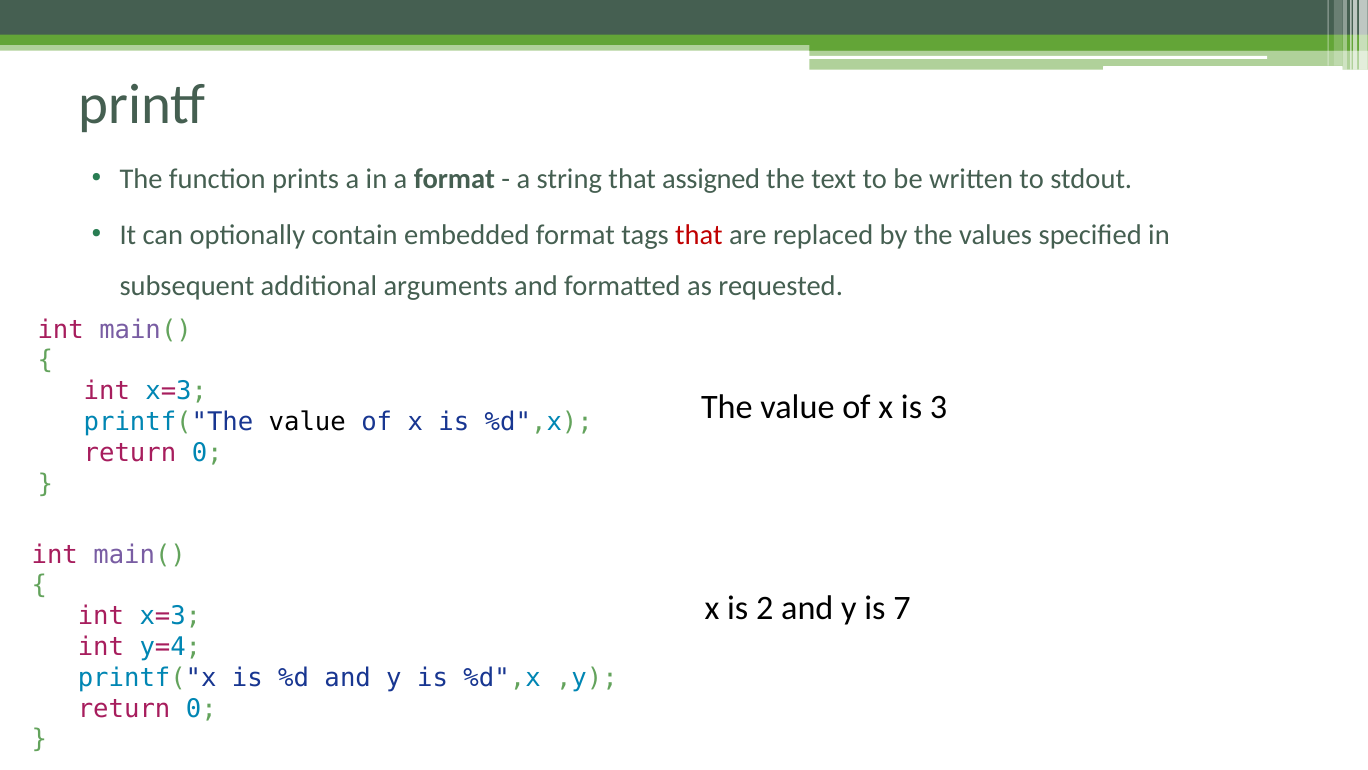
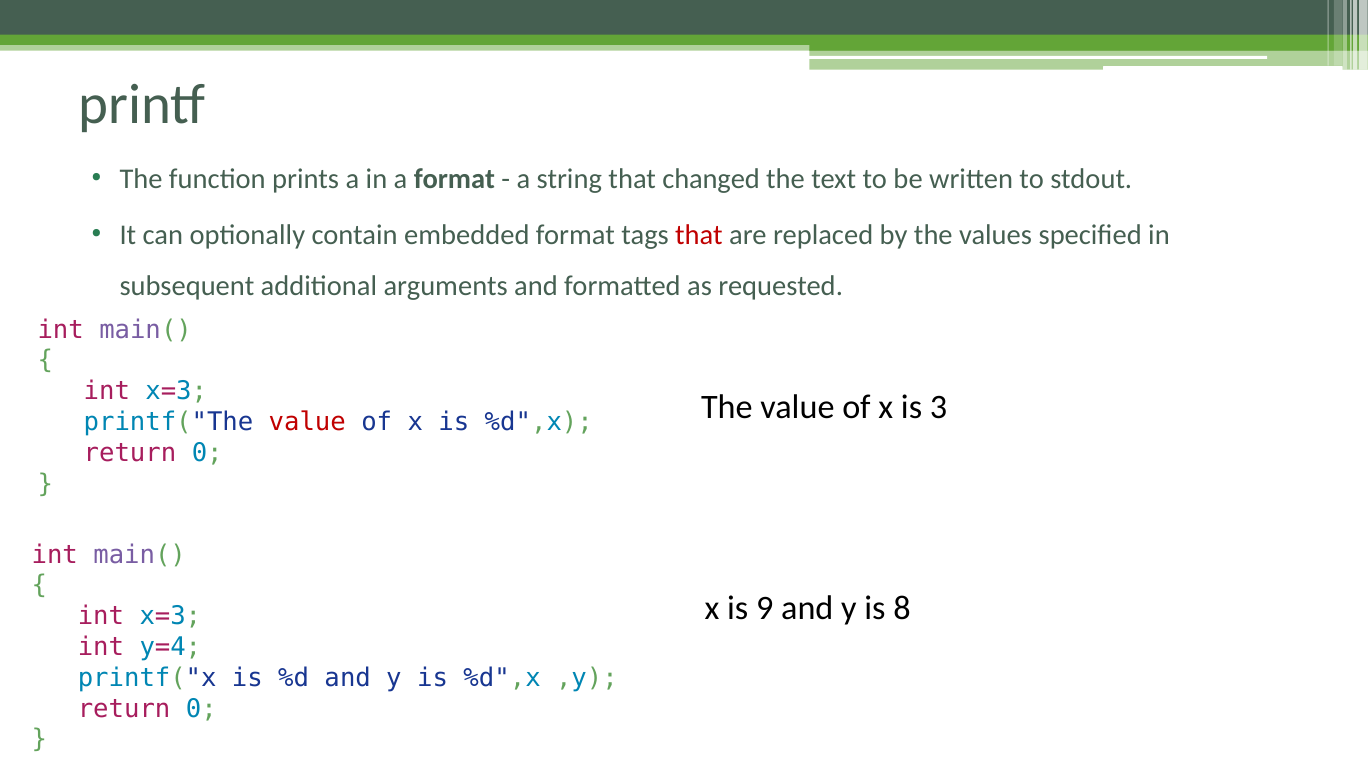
assigned: assigned -> changed
value at (307, 422) colour: black -> red
2: 2 -> 9
7: 7 -> 8
